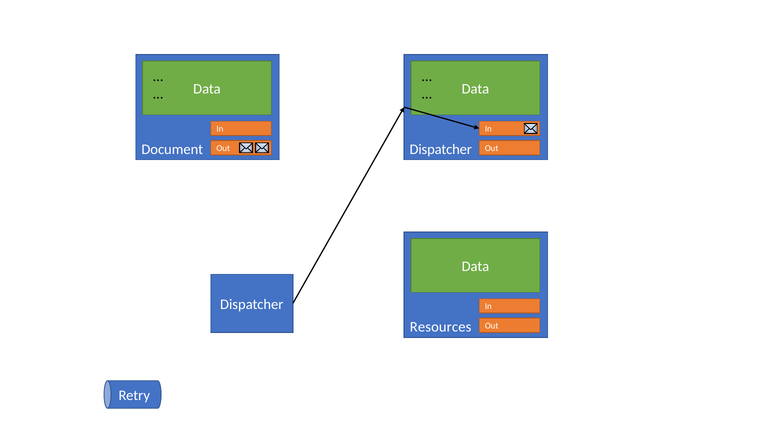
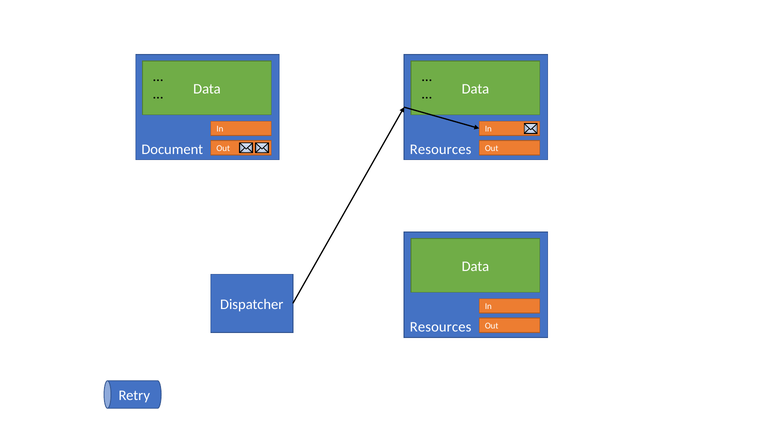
Dispatcher at (441, 149): Dispatcher -> Resources
